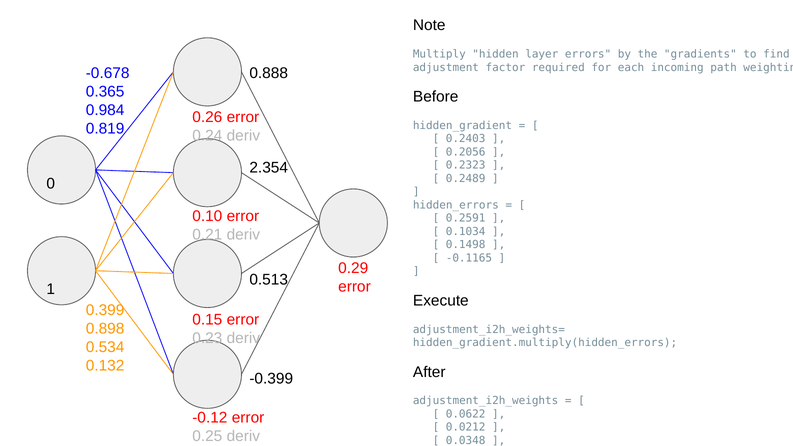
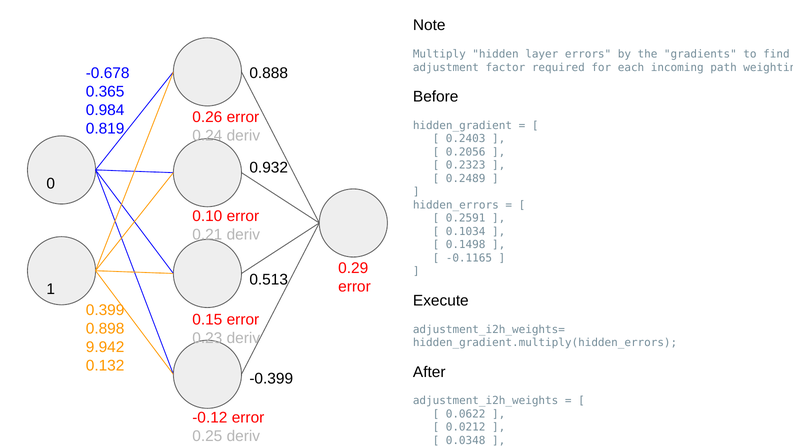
2.354: 2.354 -> 0.932
0.534: 0.534 -> 9.942
